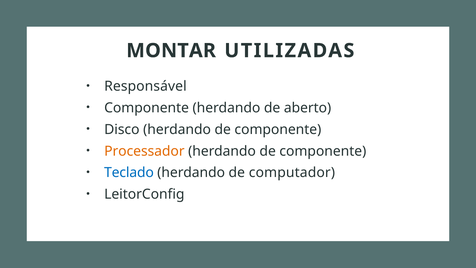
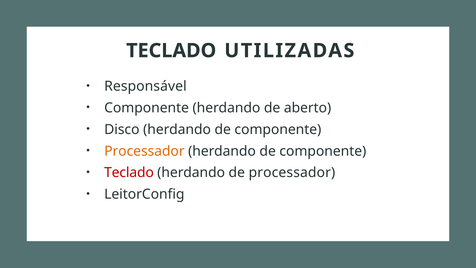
MONTAR at (171, 51): MONTAR -> TECLADO
Teclado at (129, 173) colour: blue -> red
de computador: computador -> processador
